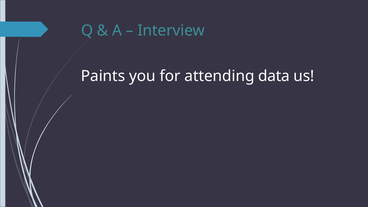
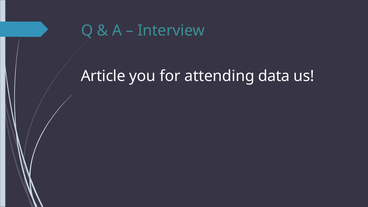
Paints: Paints -> Article
